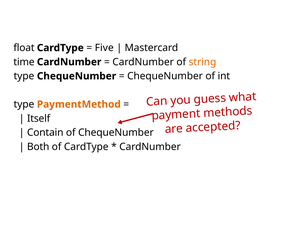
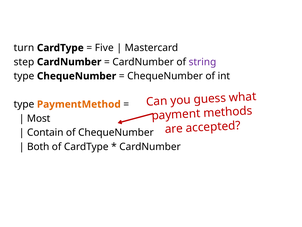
float: float -> turn
time: time -> step
string colour: orange -> purple
Itself: Itself -> Most
